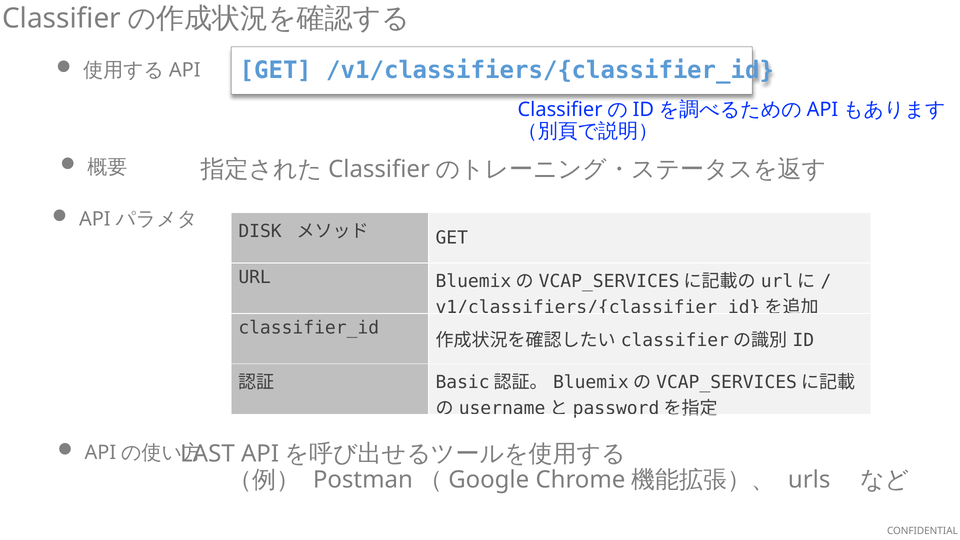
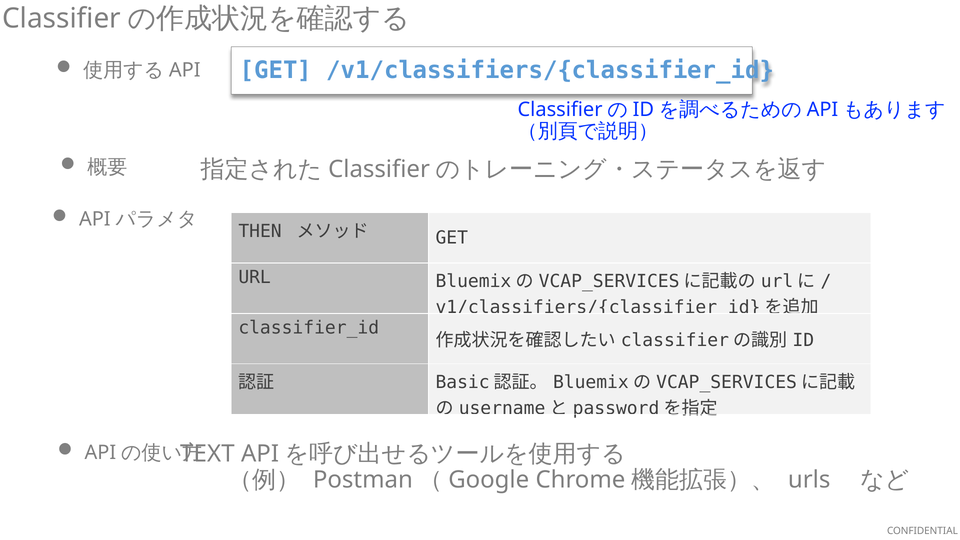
DISK: DISK -> THEN
LAST: LAST -> TEXT
